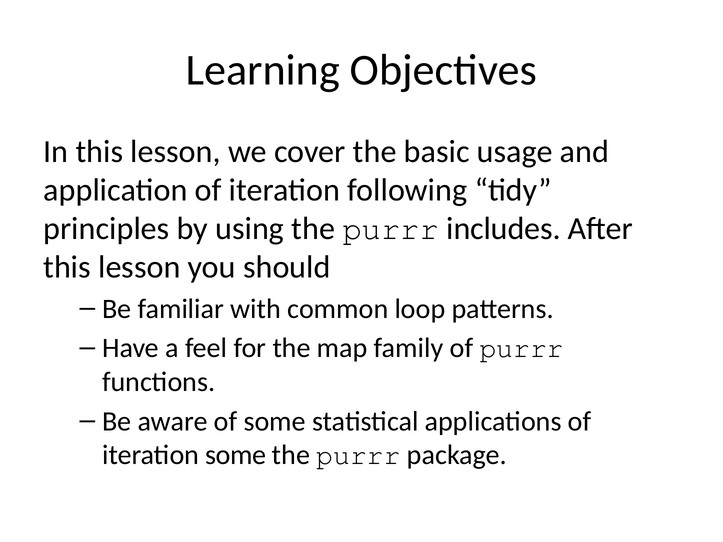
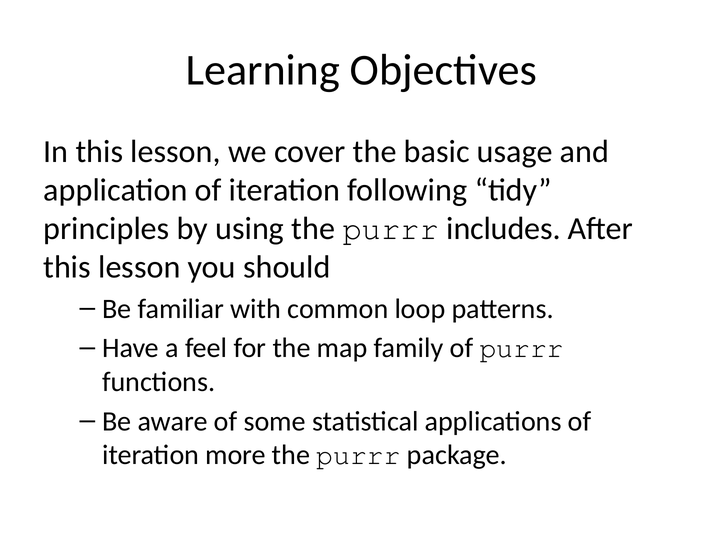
iteration some: some -> more
